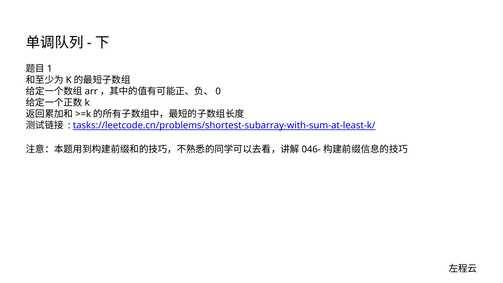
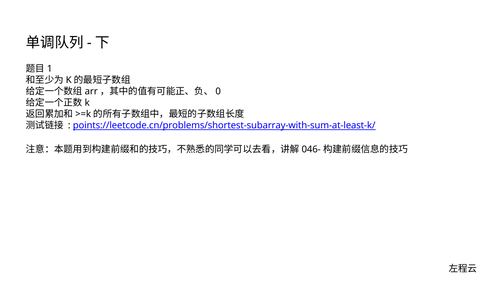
tasks://leetcode.cn/problems/shortest-subarray-with-sum-at-least-k/: tasks://leetcode.cn/problems/shortest-subarray-with-sum-at-least-k/ -> points://leetcode.cn/problems/shortest-subarray-with-sum-at-least-k/
